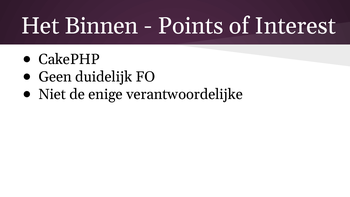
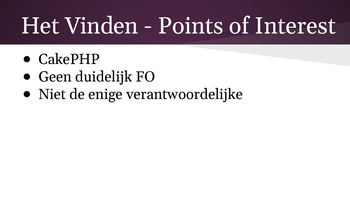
Binnen: Binnen -> Vinden
